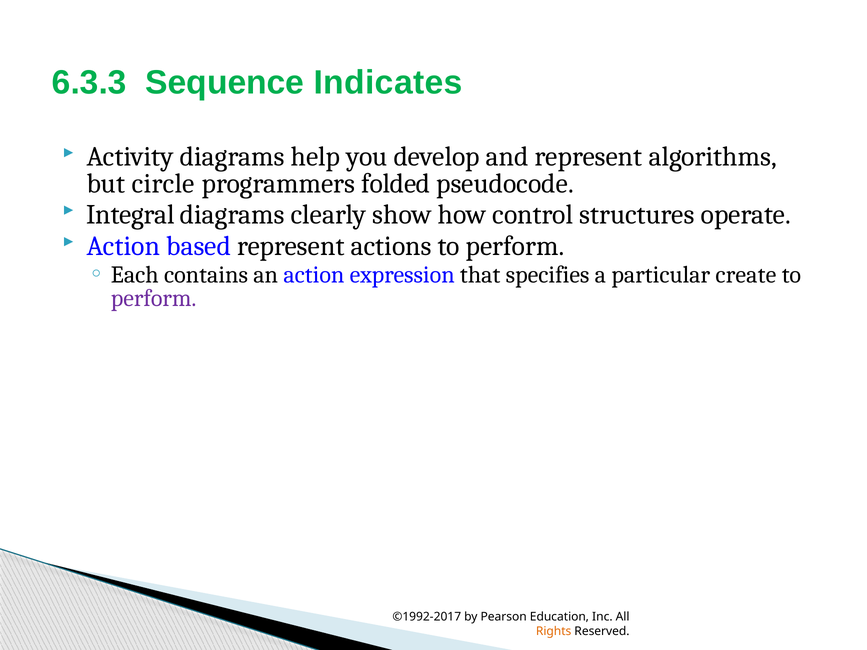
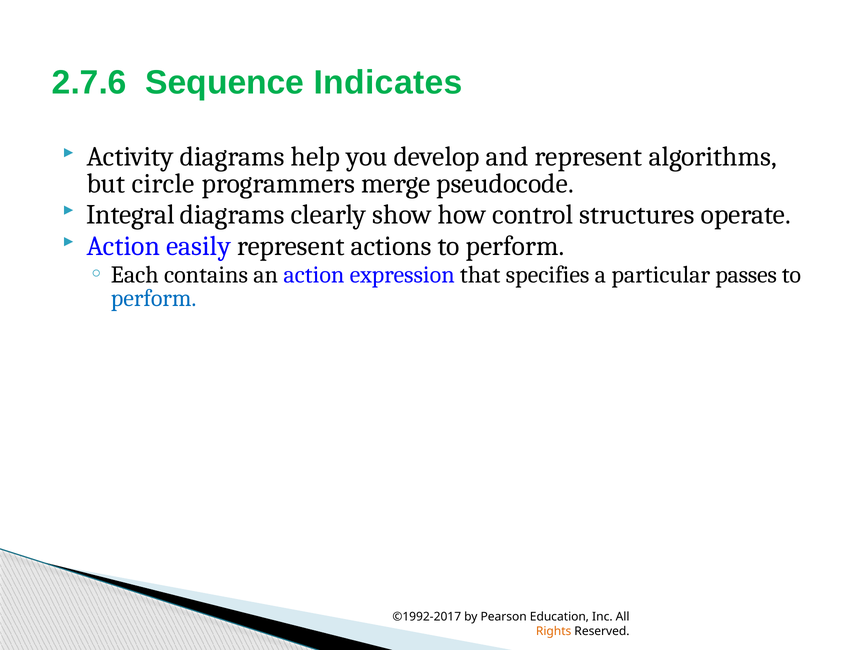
6.3.3: 6.3.3 -> 2.7.6
folded: folded -> merge
based: based -> easily
create: create -> passes
perform at (154, 298) colour: purple -> blue
